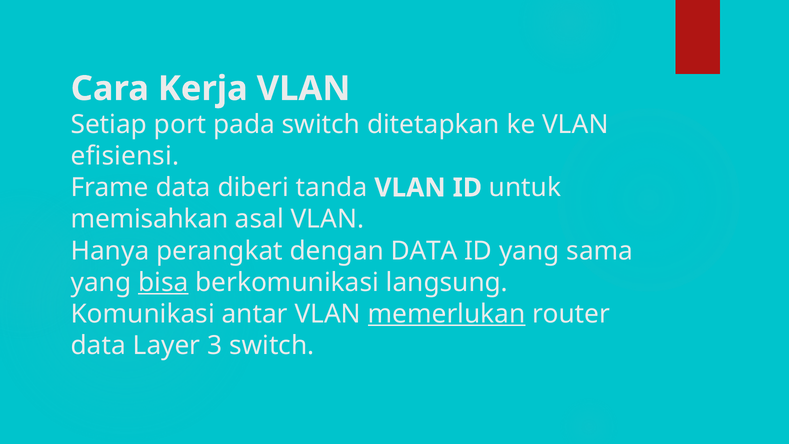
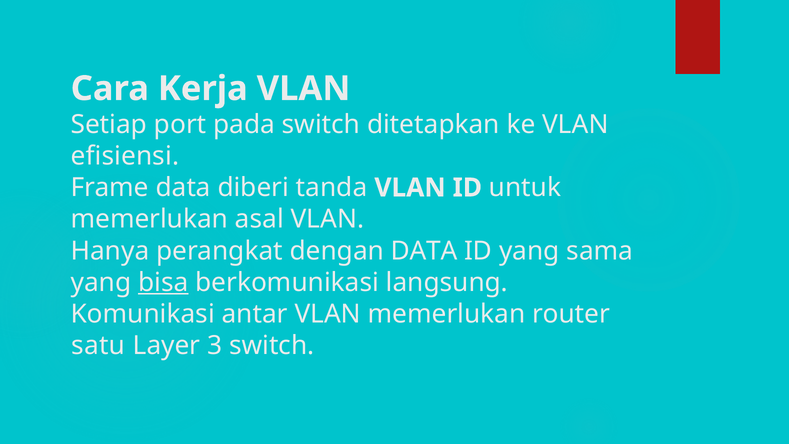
memisahkan at (150, 219): memisahkan -> memerlukan
memerlukan at (447, 314) underline: present -> none
data at (98, 345): data -> satu
